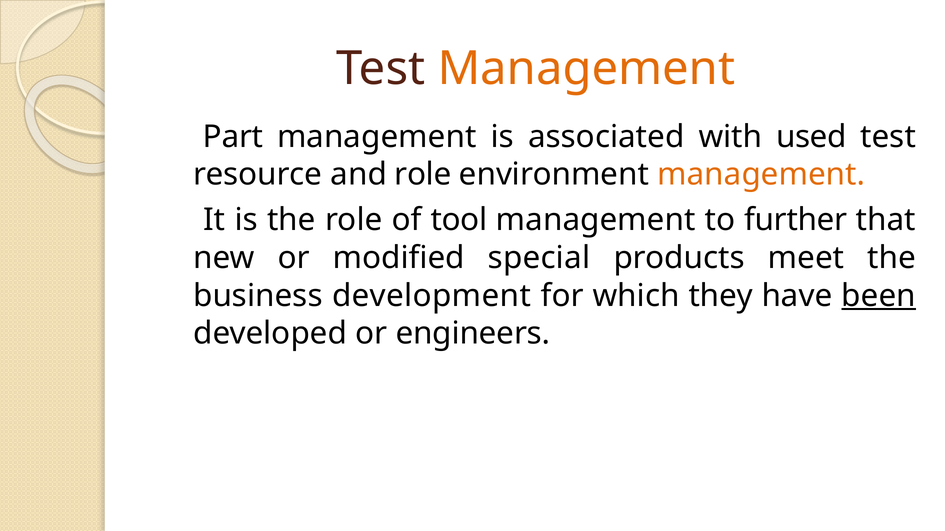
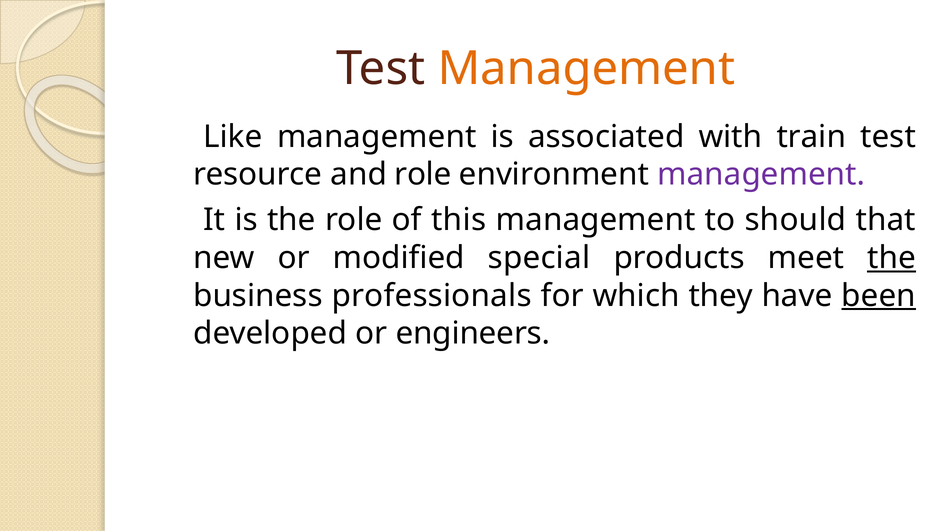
Part: Part -> Like
used: used -> train
management at (761, 175) colour: orange -> purple
tool: tool -> this
further: further -> should
the at (892, 258) underline: none -> present
development: development -> professionals
